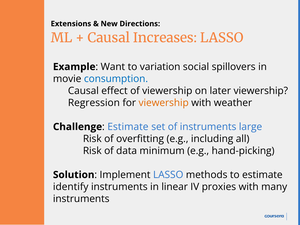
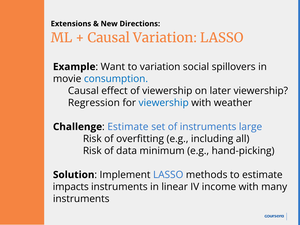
Causal Increases: Increases -> Variation
viewership at (164, 103) colour: orange -> blue
identify: identify -> impacts
proxies: proxies -> income
